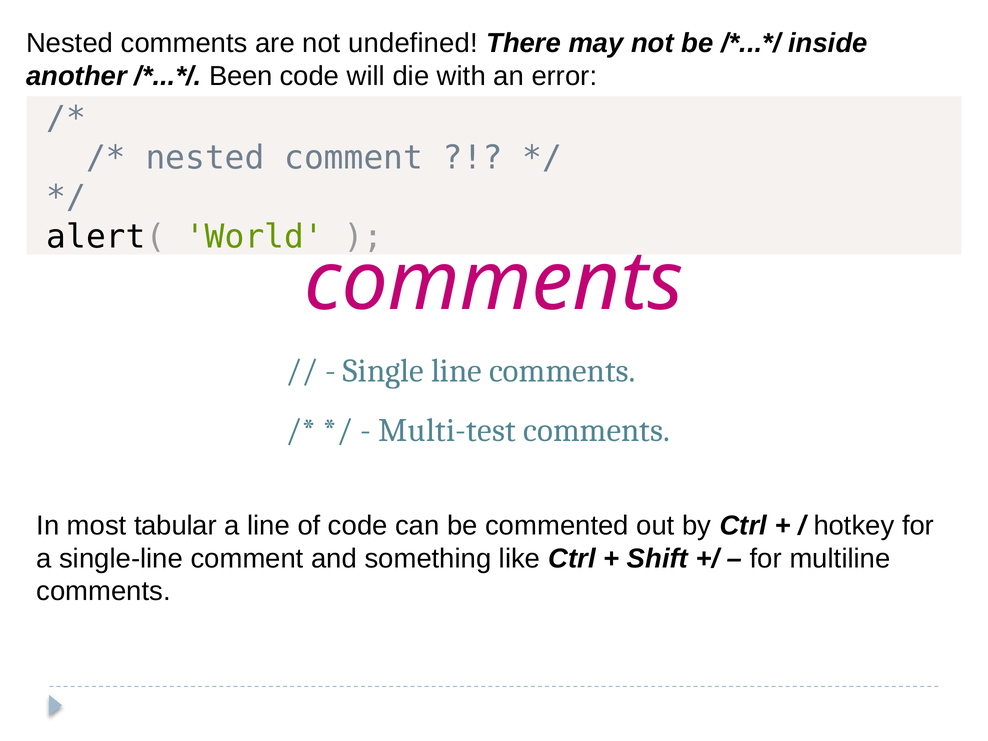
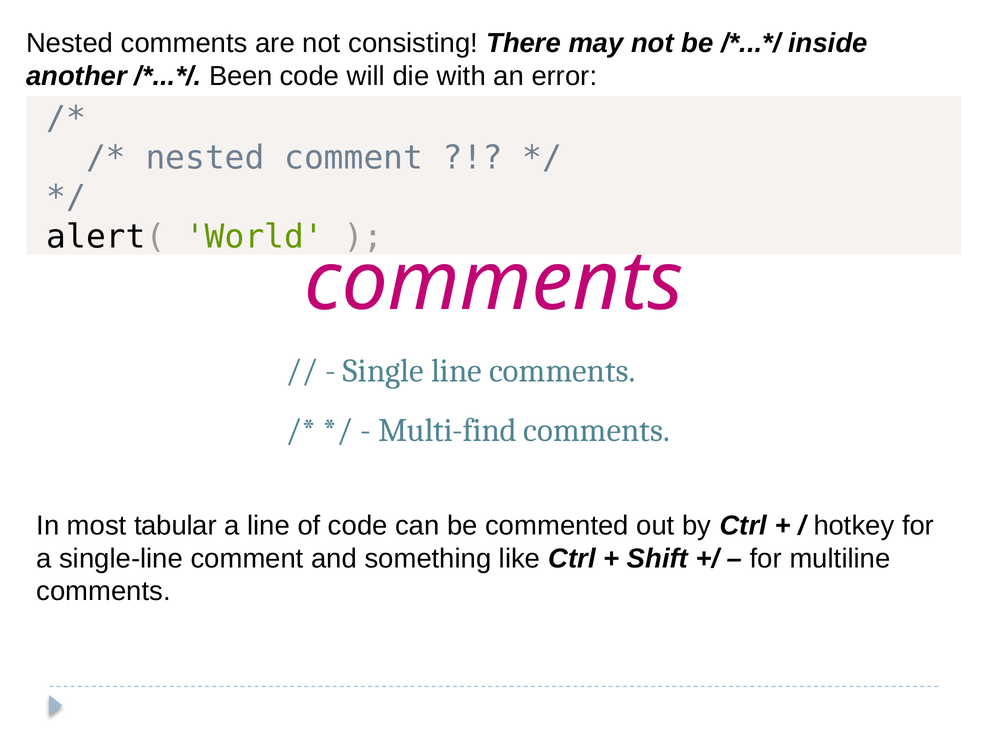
undefined: undefined -> consisting
Multi-test: Multi-test -> Multi-find
